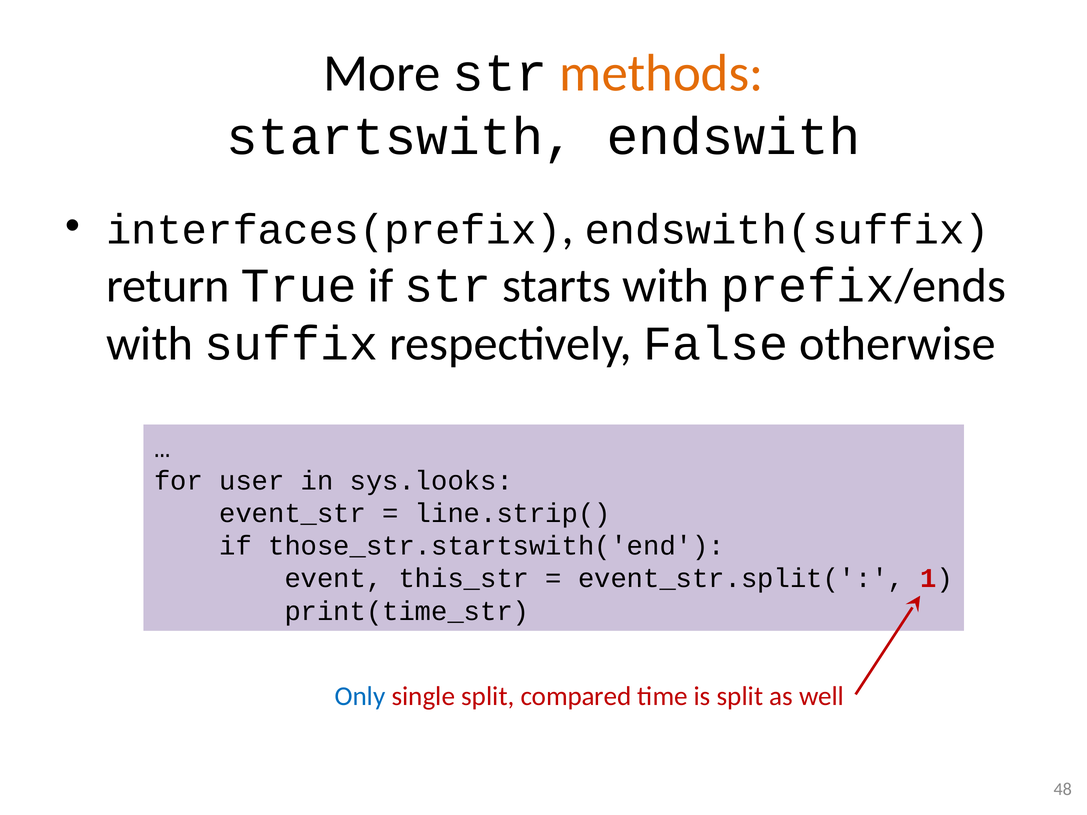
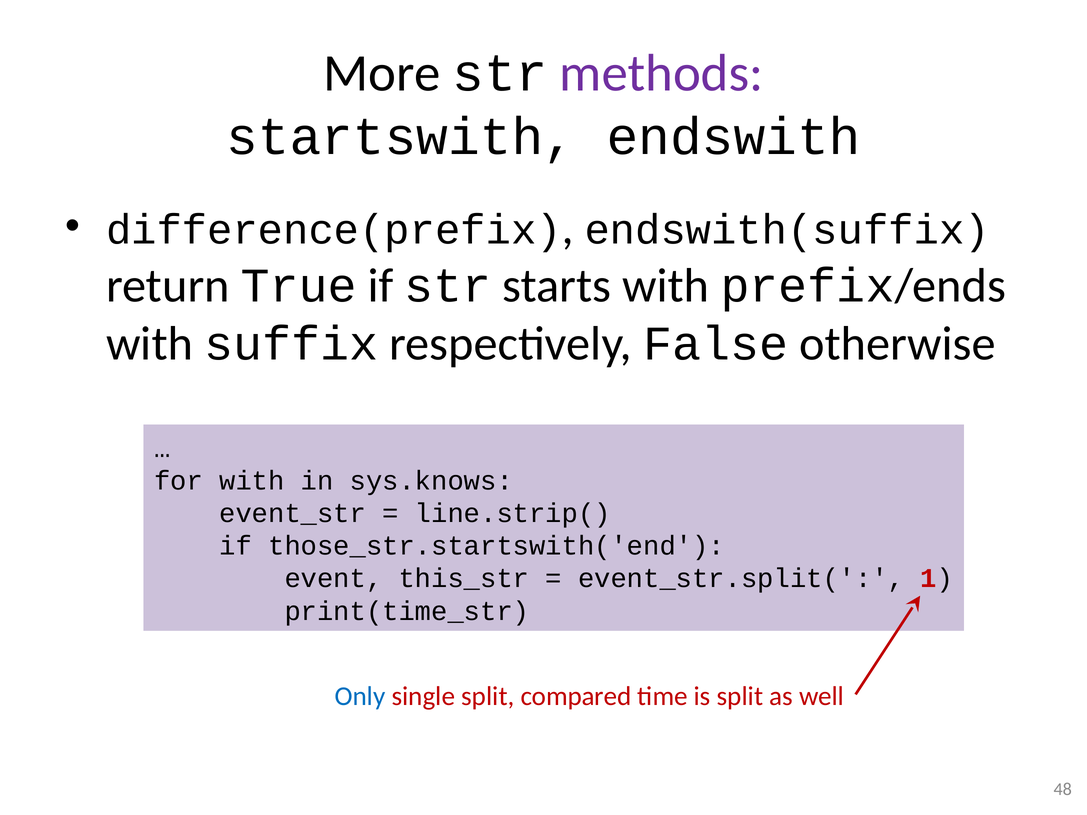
methods colour: orange -> purple
interfaces(prefix: interfaces(prefix -> difference(prefix
for user: user -> with
sys.looks: sys.looks -> sys.knows
